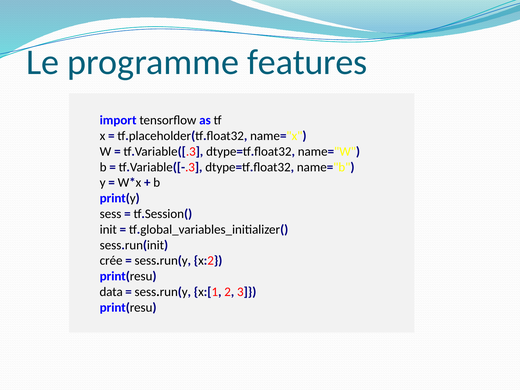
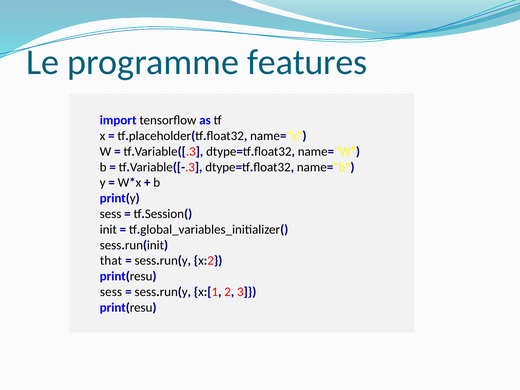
crée: crée -> that
data at (111, 292): data -> sess
